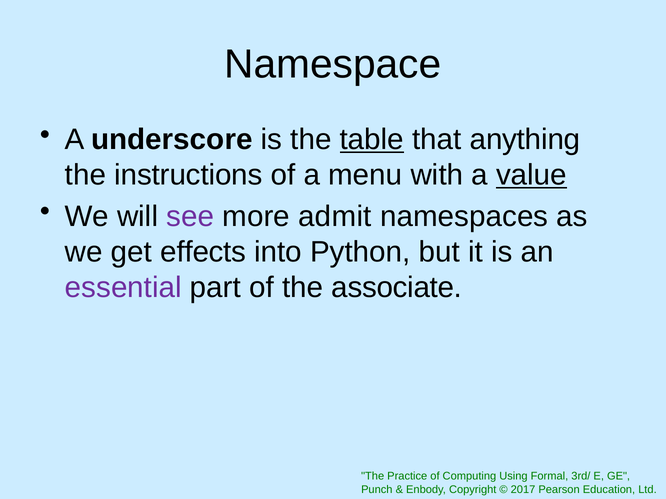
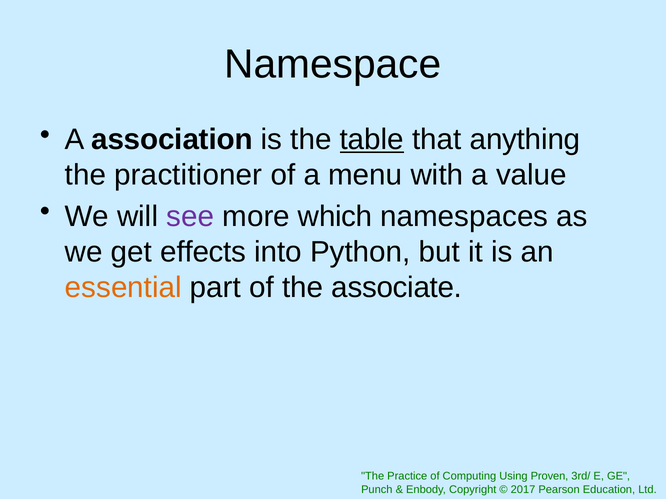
underscore: underscore -> association
instructions: instructions -> practitioner
value underline: present -> none
admit: admit -> which
essential colour: purple -> orange
Formal: Formal -> Proven
